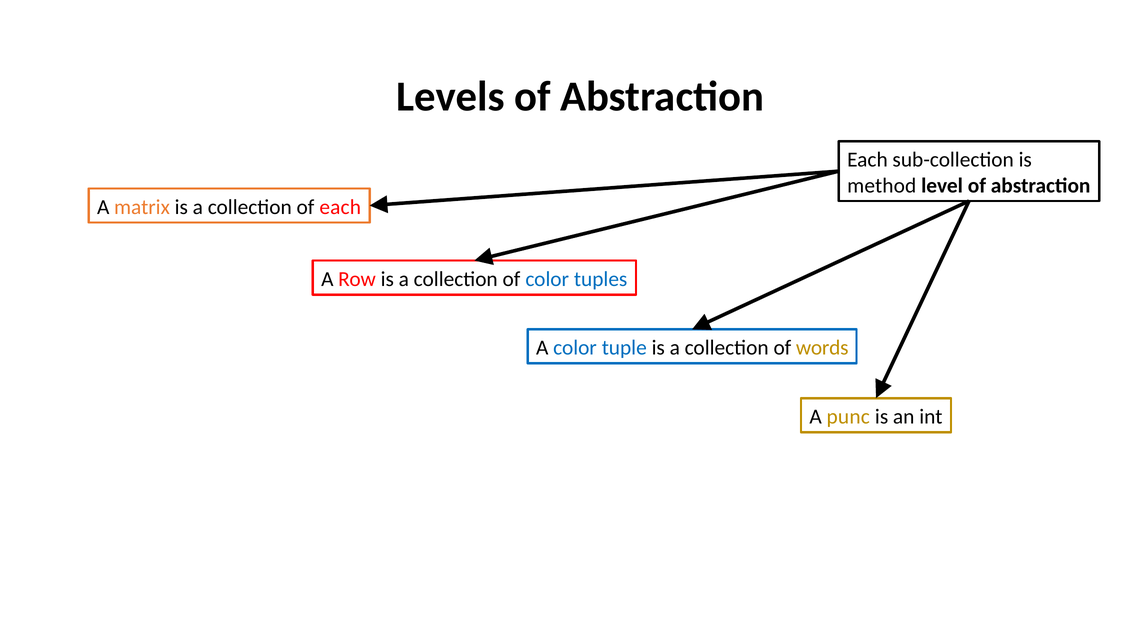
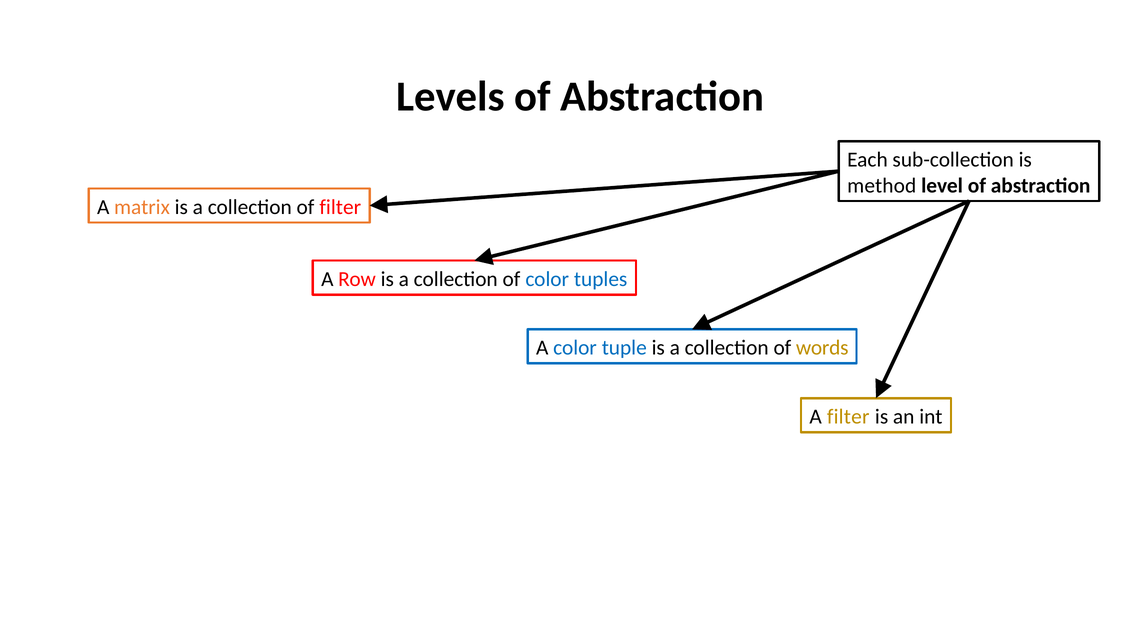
of each: each -> filter
A punc: punc -> filter
